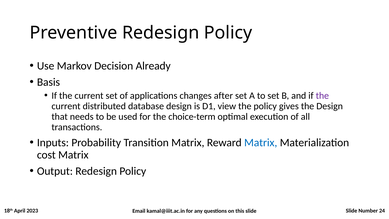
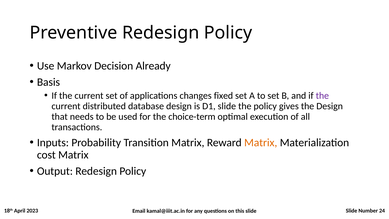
after: after -> fixed
D1 view: view -> slide
Matrix at (261, 142) colour: blue -> orange
